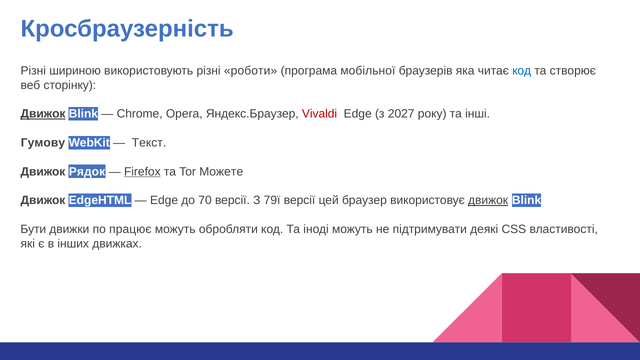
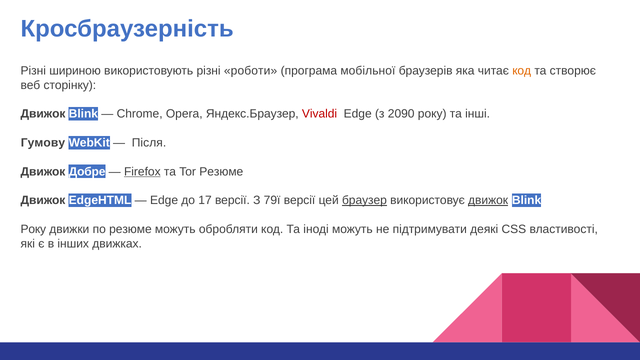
код at (522, 71) colour: blue -> orange
Движок at (43, 114) underline: present -> none
2027: 2027 -> 2090
Текст: Текст -> Після
Рядок: Рядок -> Добре
Tor Можете: Можете -> Резюме
70: 70 -> 17
браузер underline: none -> present
Бути at (33, 229): Бути -> Року
по працює: працює -> резюме
